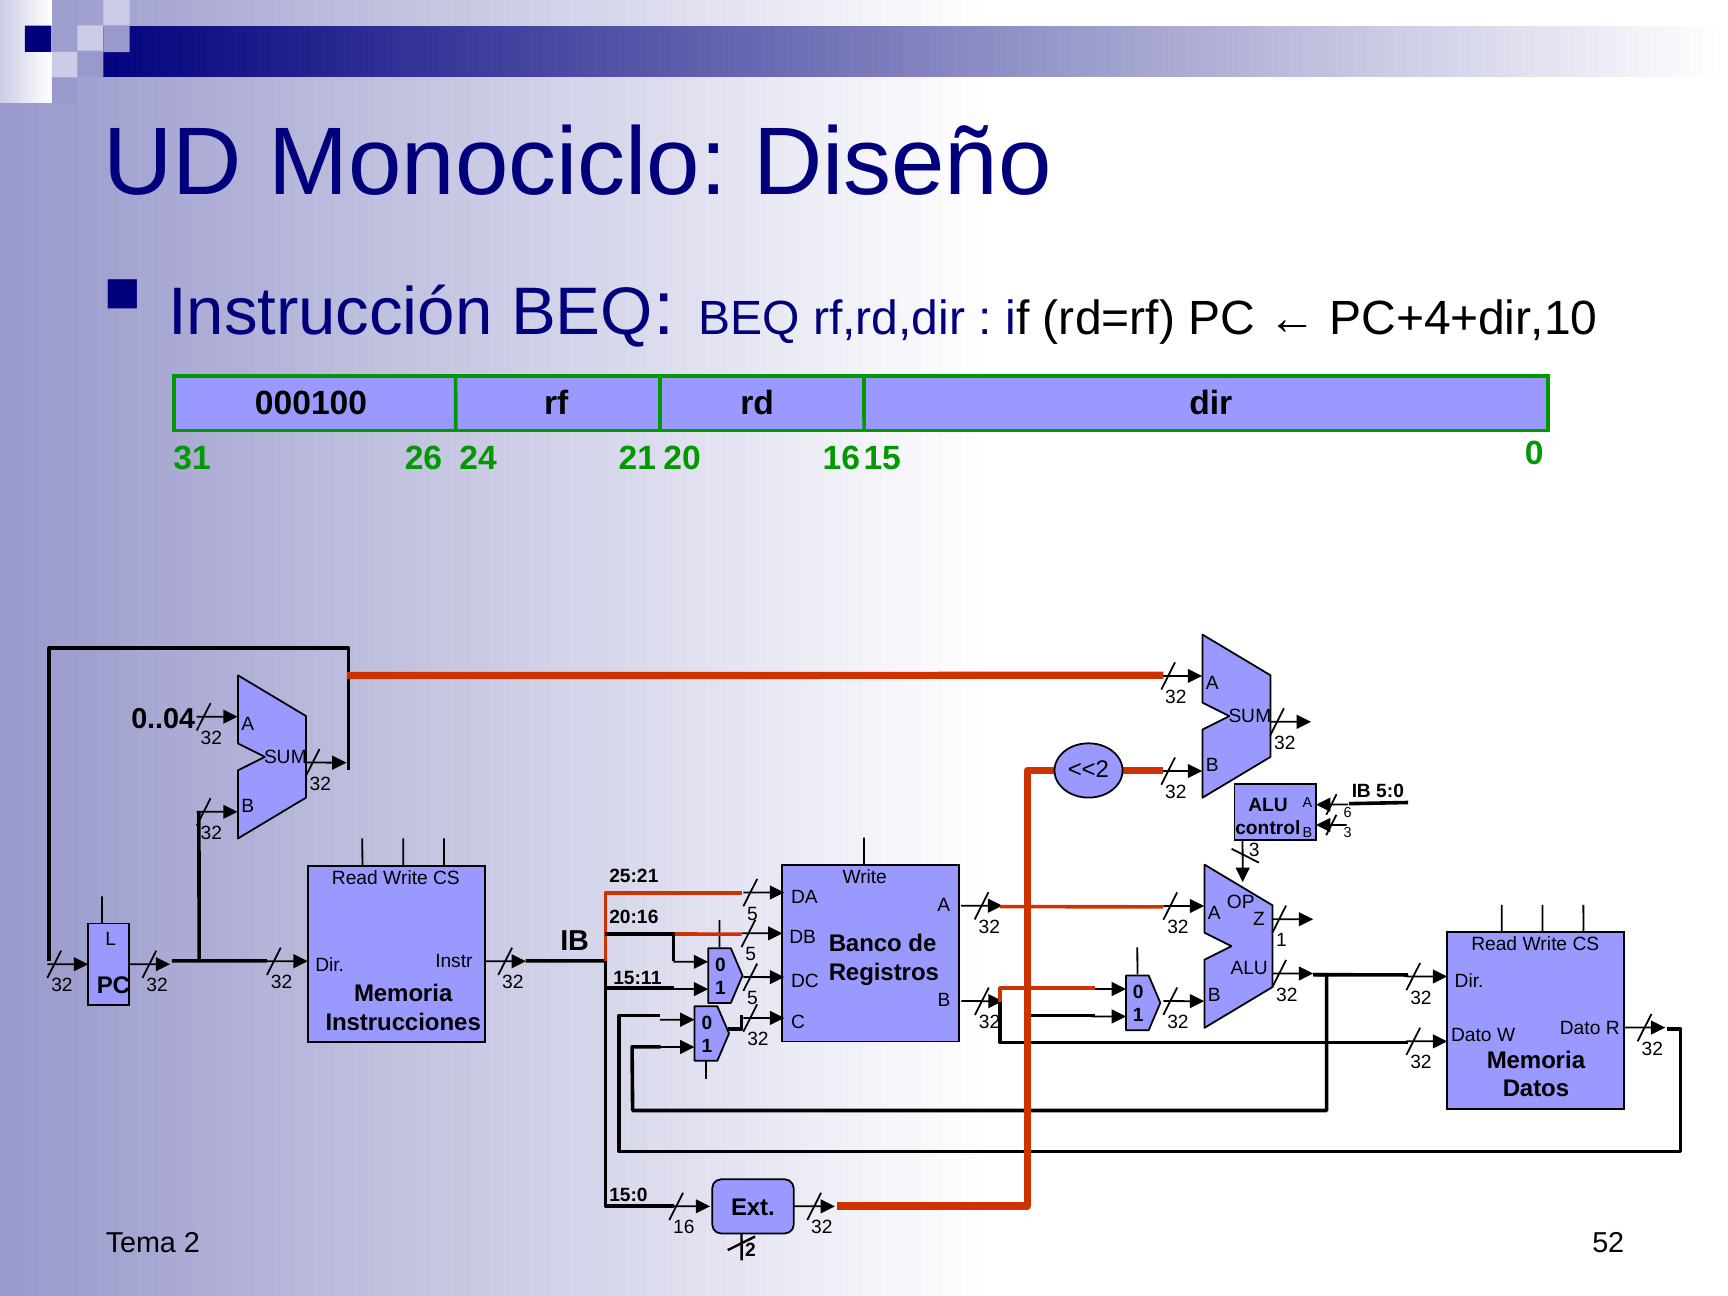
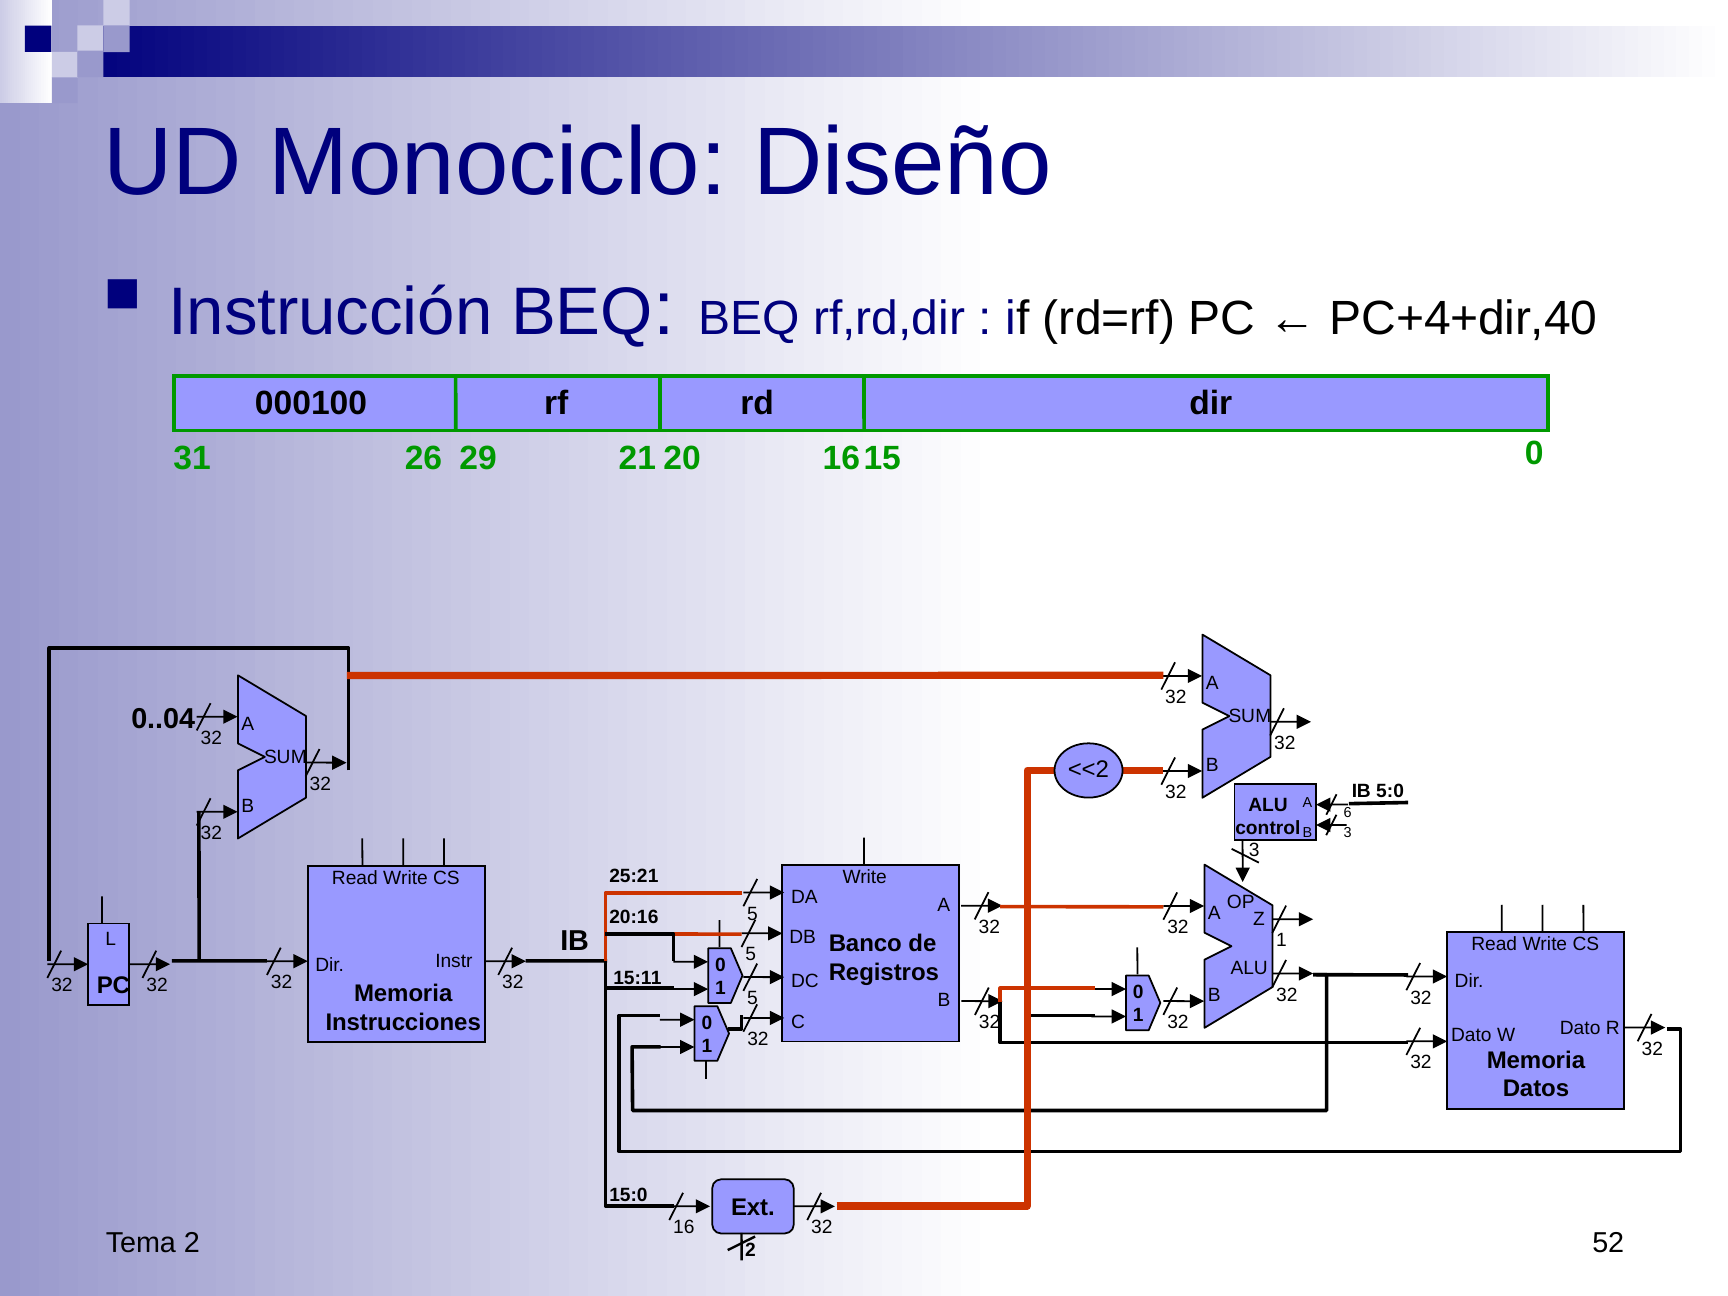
PC+4+dir,10: PC+4+dir,10 -> PC+4+dir,40
24: 24 -> 29
